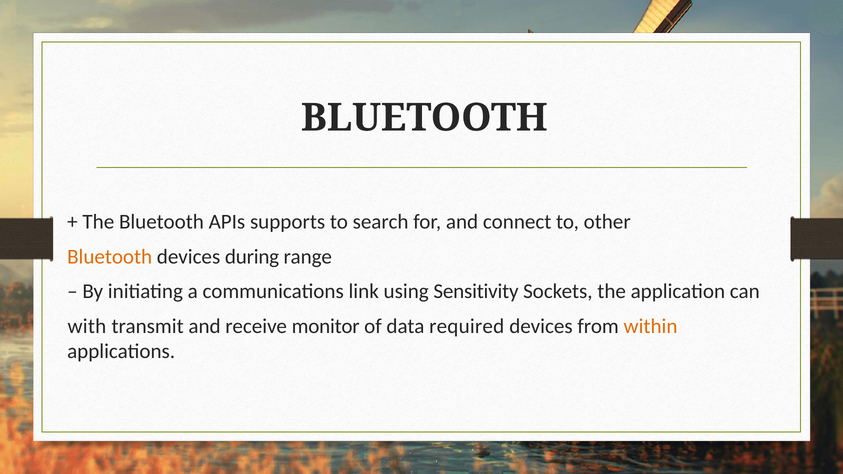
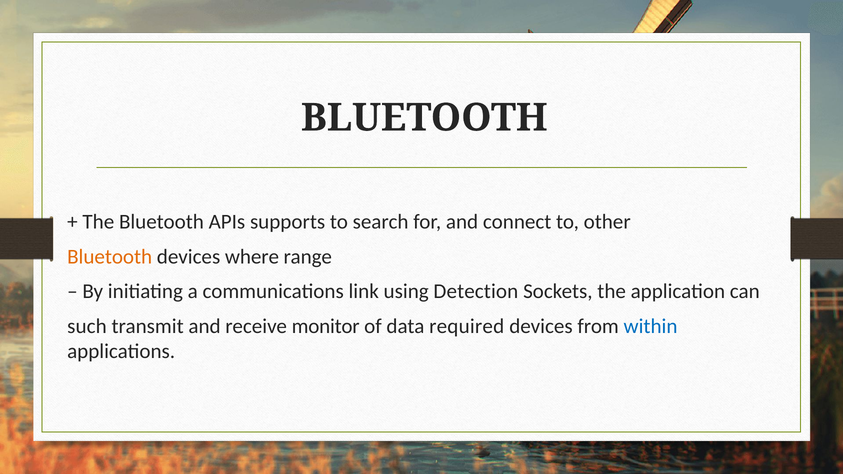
during: during -> where
Sensitivity: Sensitivity -> Detection
with: with -> such
within colour: orange -> blue
